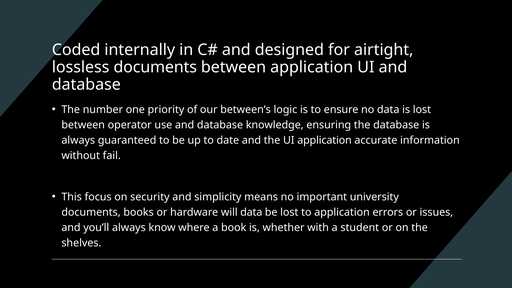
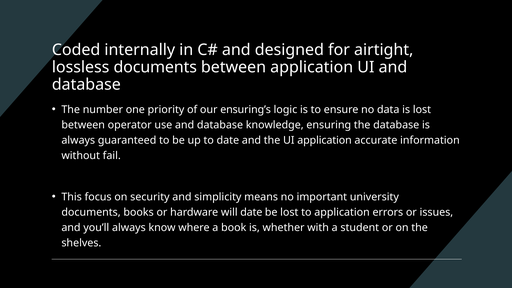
between’s: between’s -> ensuring’s
will data: data -> date
